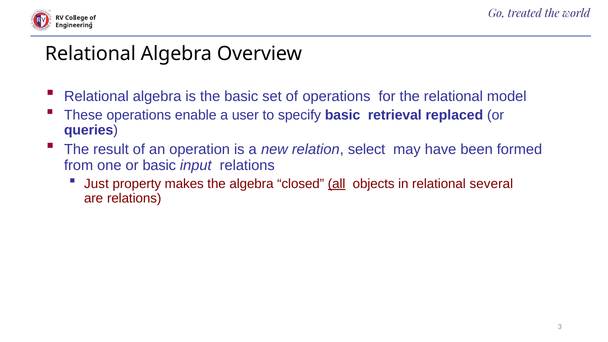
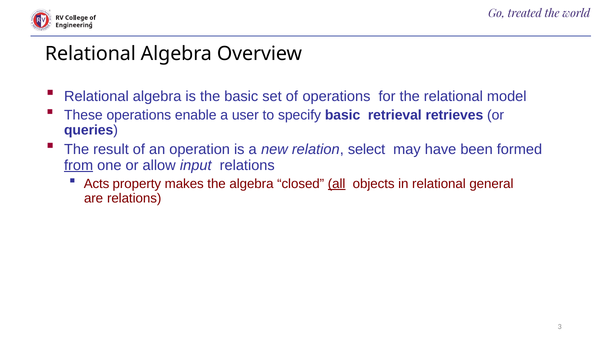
replaced: replaced -> retrieves
from at (79, 165) underline: none -> present
or basic: basic -> allow
Just: Just -> Acts
several: several -> general
